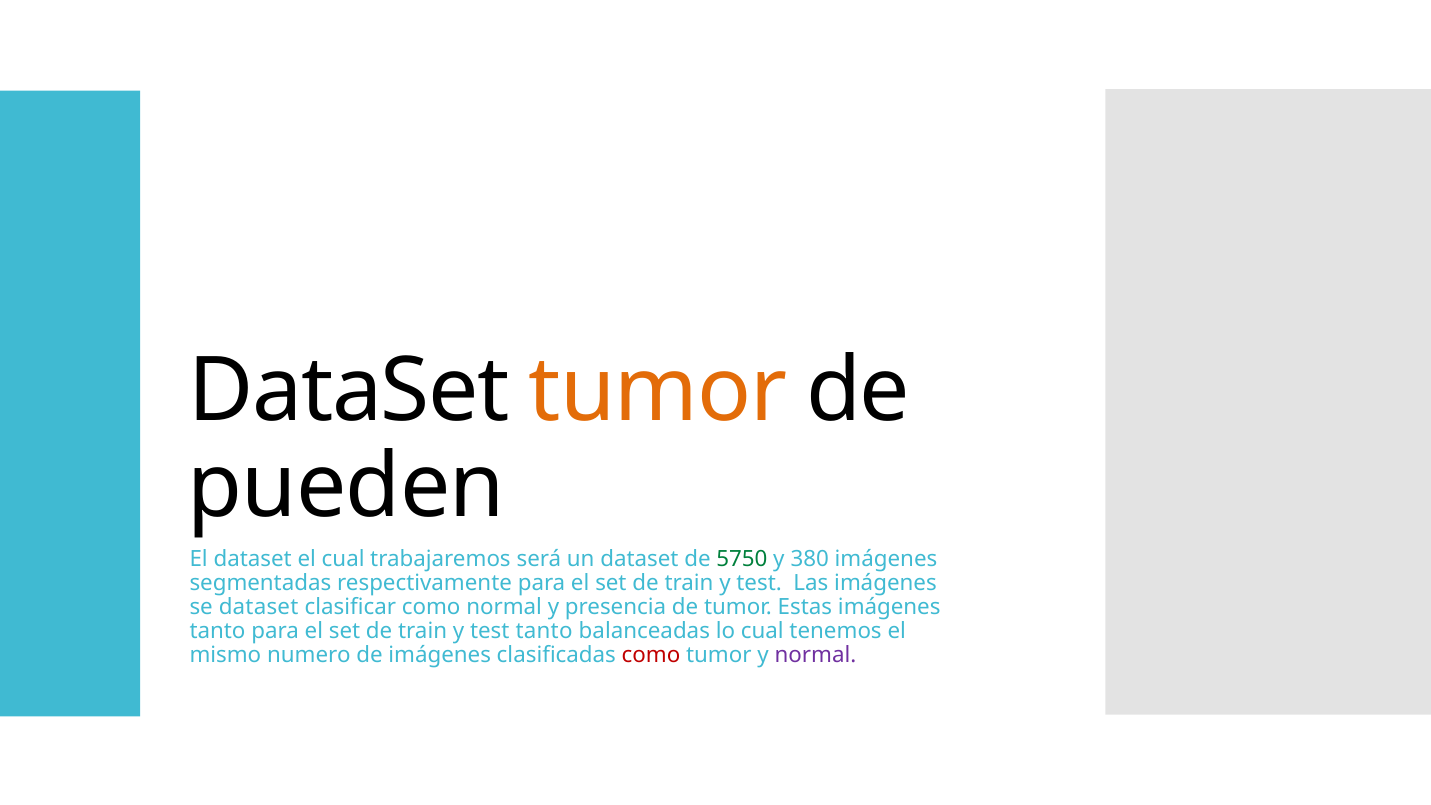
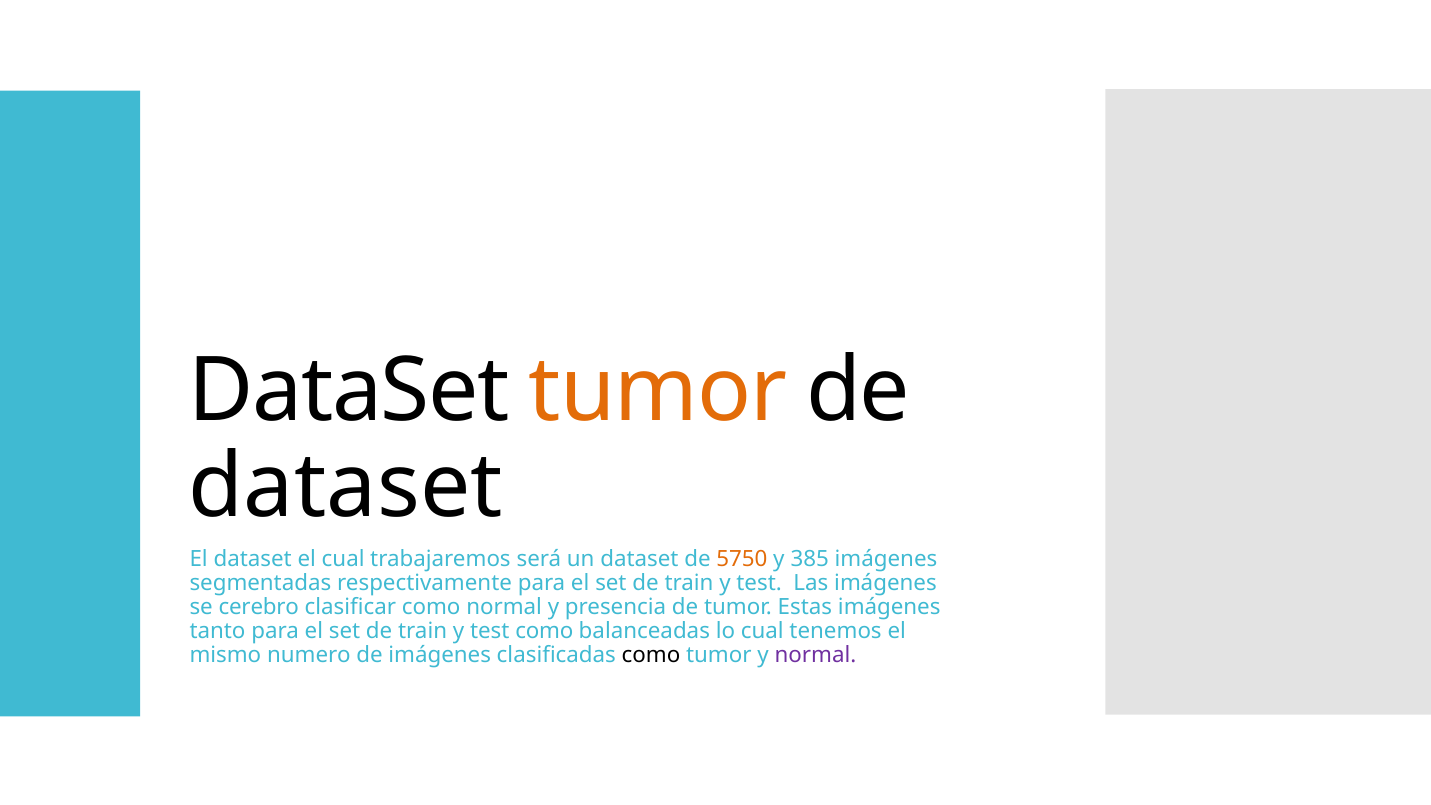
pueden at (346, 487): pueden -> dataset
5750 colour: green -> orange
380: 380 -> 385
se dataset: dataset -> cerebro
test tanto: tanto -> como
como at (651, 655) colour: red -> black
